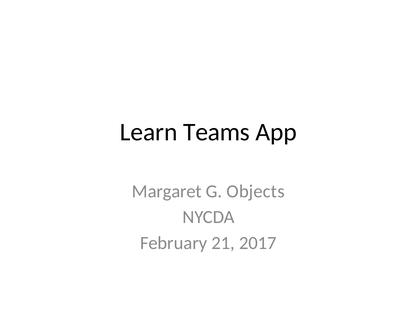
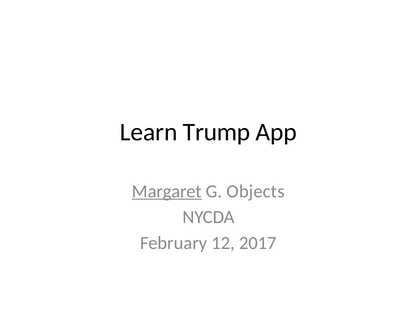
Teams: Teams -> Trump
Margaret underline: none -> present
21: 21 -> 12
